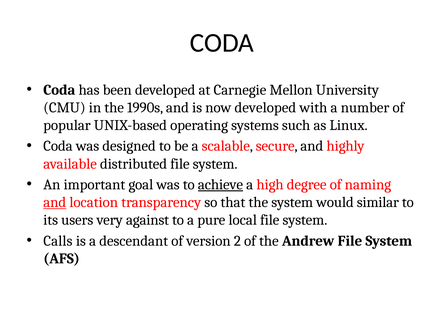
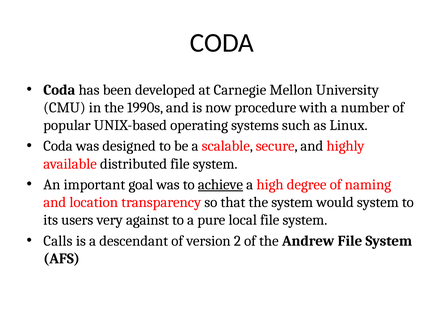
now developed: developed -> procedure
and at (55, 202) underline: present -> none
would similar: similar -> system
